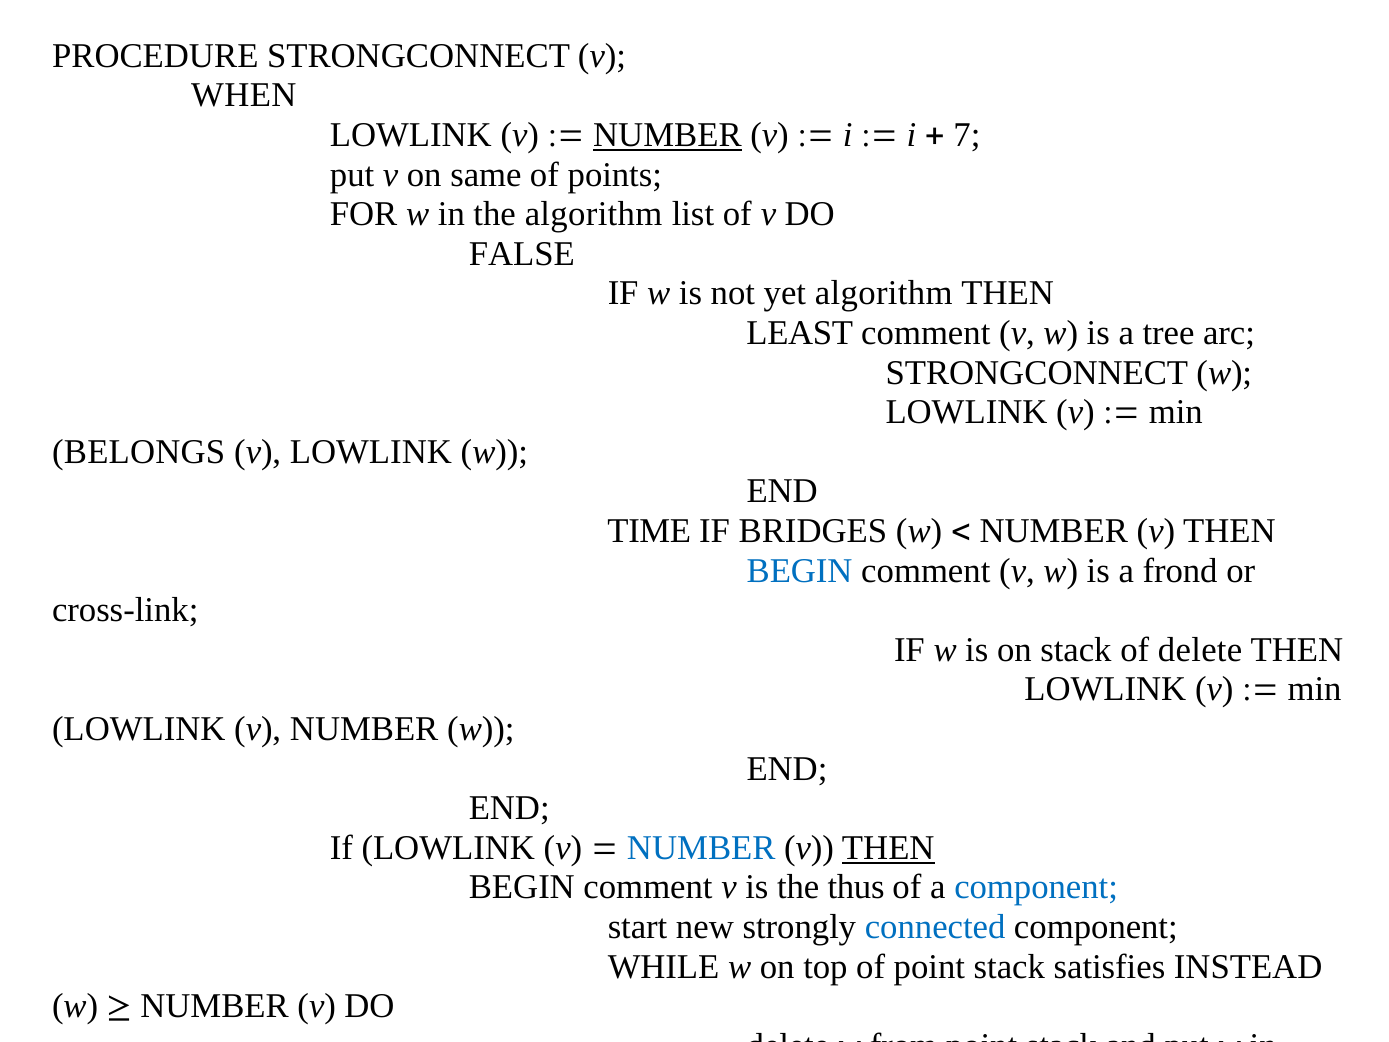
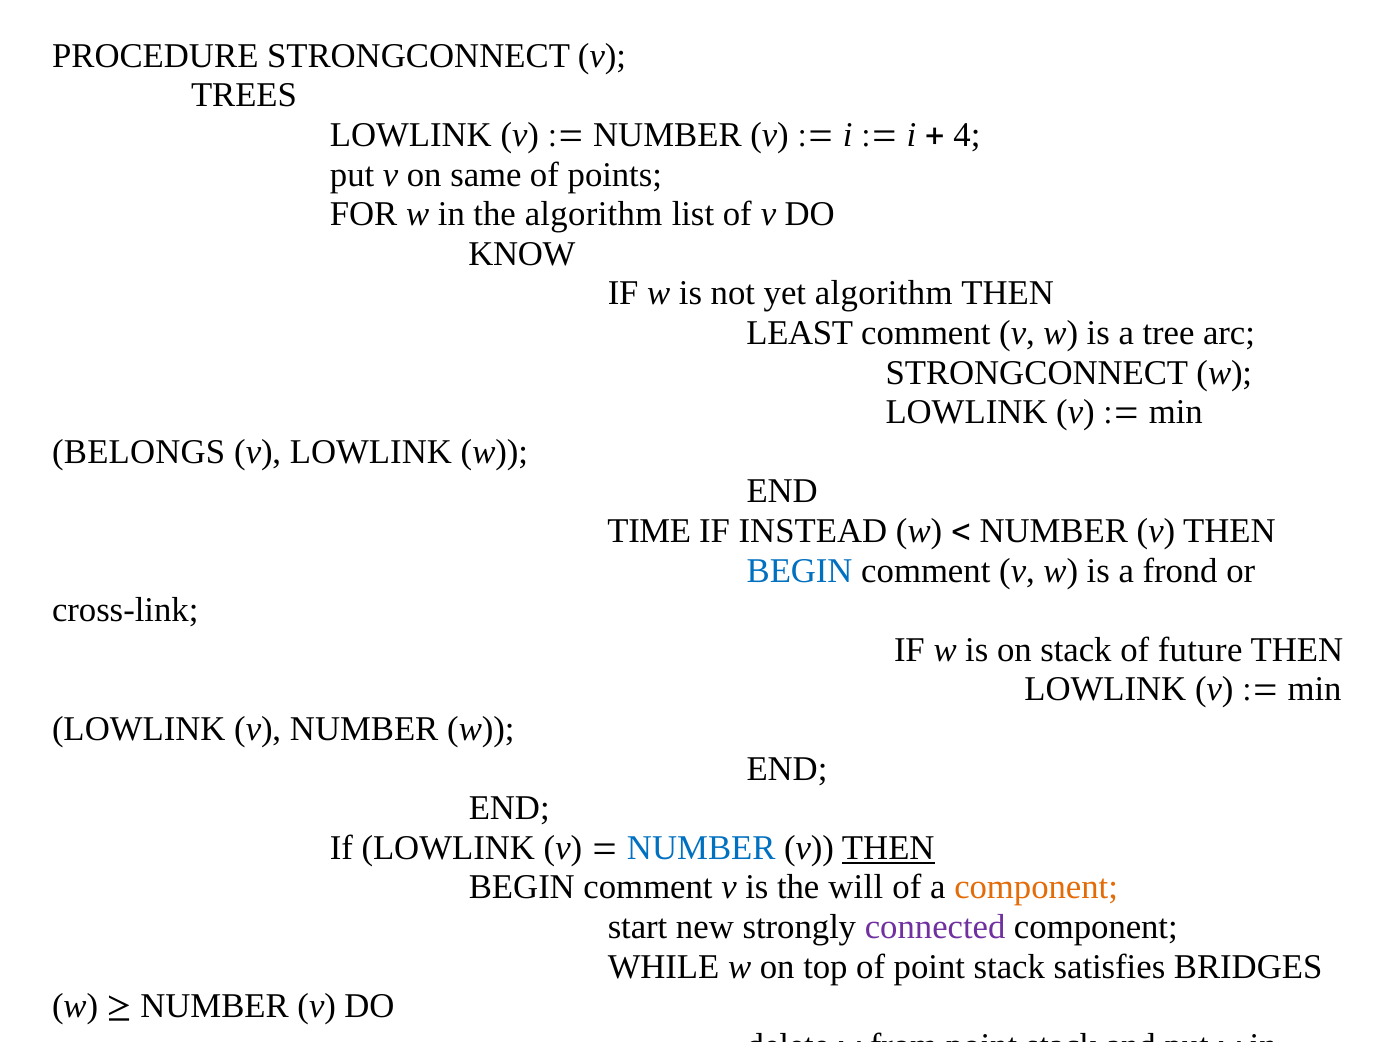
WHEN: WHEN -> TREES
NUMBER at (667, 135) underline: present -> none
7: 7 -> 4
FALSE: FALSE -> KNOW
BRIDGES: BRIDGES -> INSTEAD
of delete: delete -> future
thus: thus -> will
component at (1036, 887) colour: blue -> orange
connected colour: blue -> purple
INSTEAD: INSTEAD -> BRIDGES
